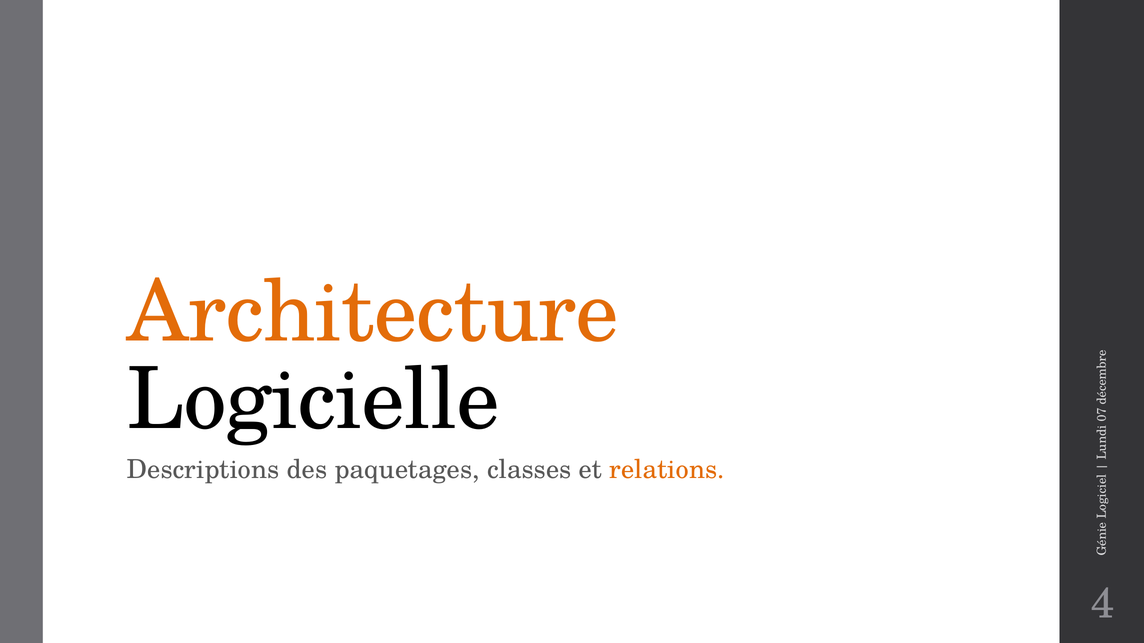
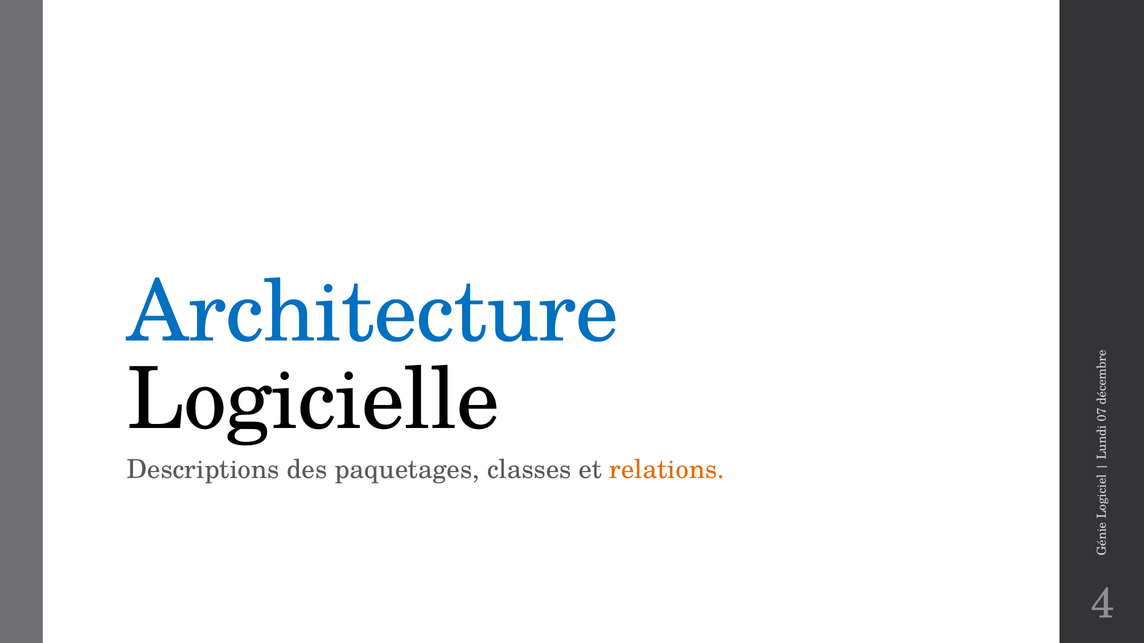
Architecture colour: orange -> blue
